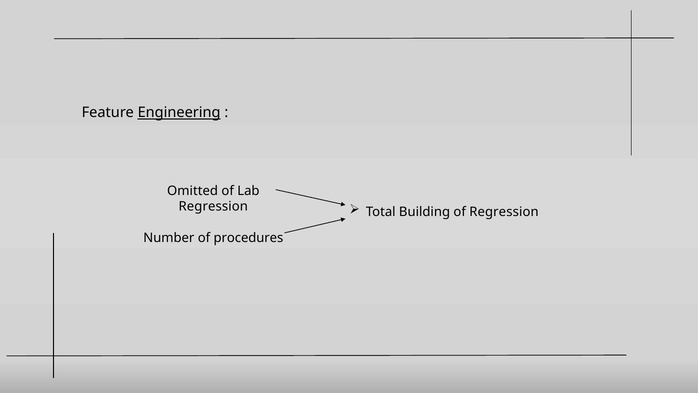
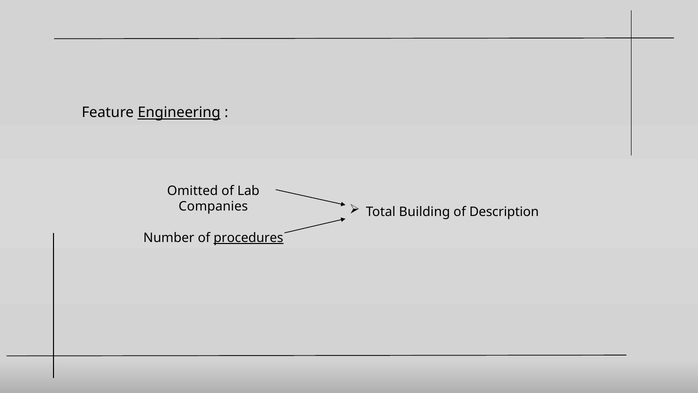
Regression at (213, 206): Regression -> Companies
of Regression: Regression -> Description
procedures underline: none -> present
